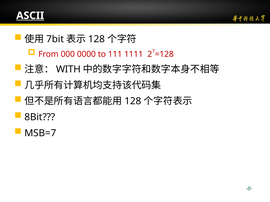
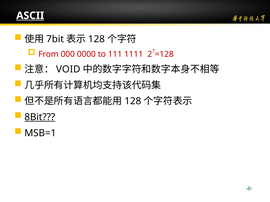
WITH: WITH -> VOID
8Bit underline: none -> present
MSB=7: MSB=7 -> MSB=1
